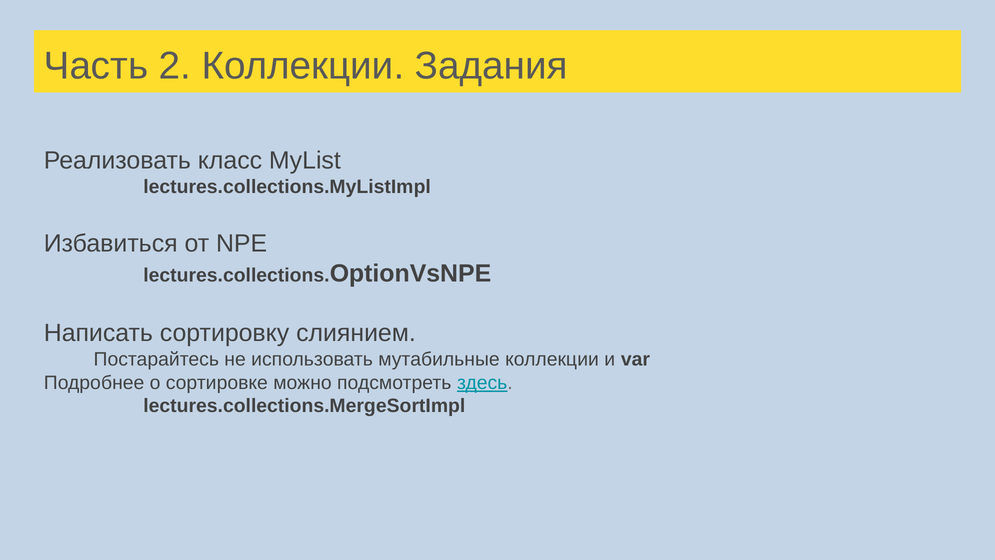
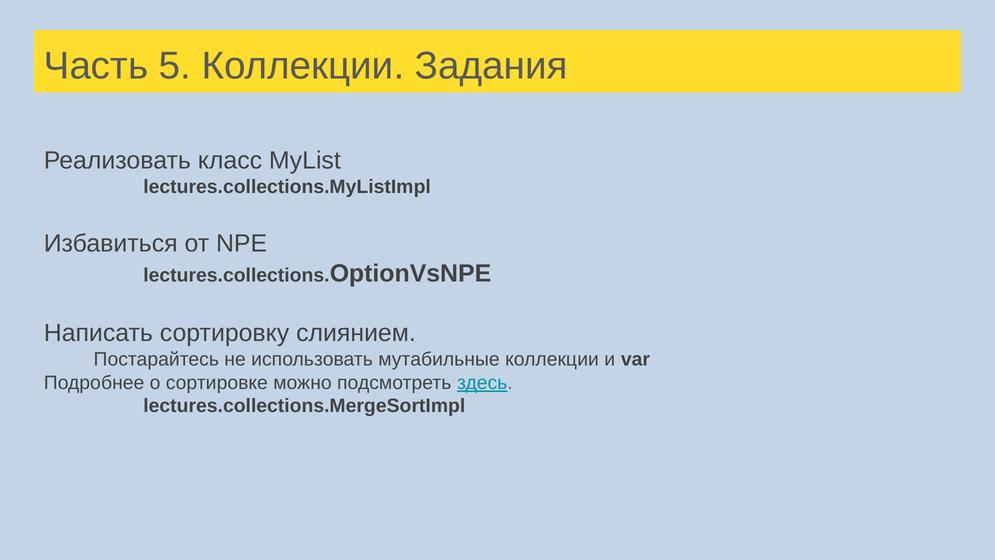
2: 2 -> 5
